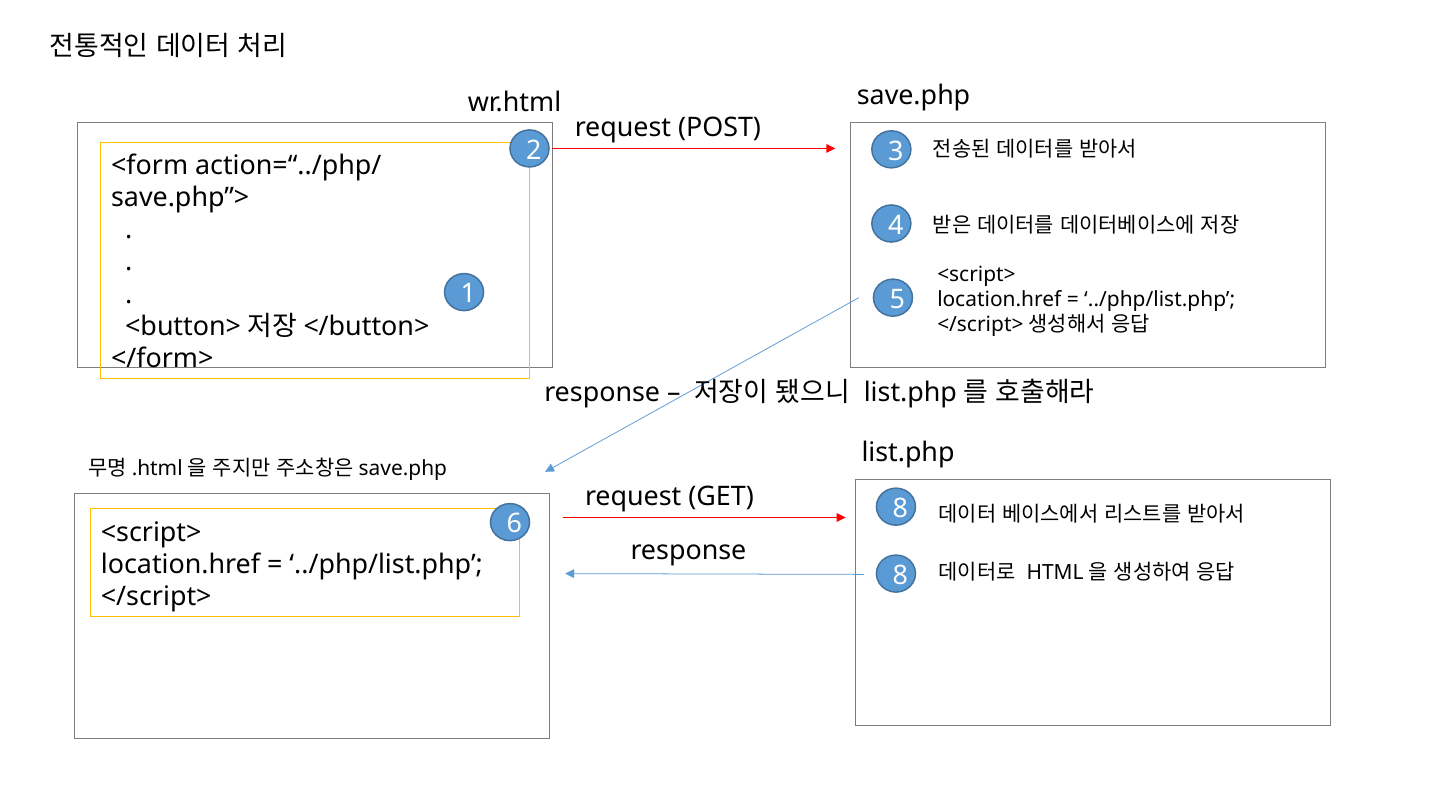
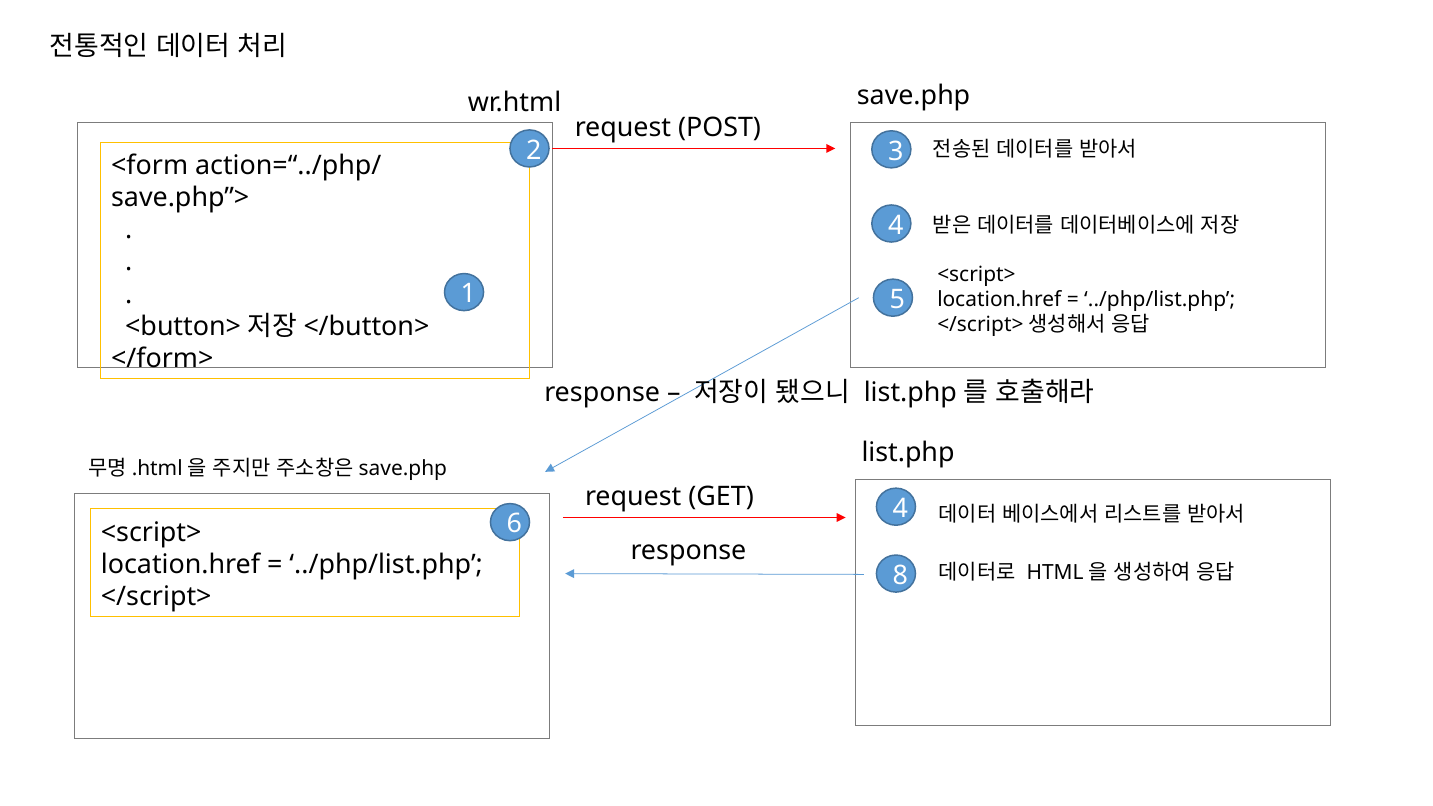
GET 8: 8 -> 4
